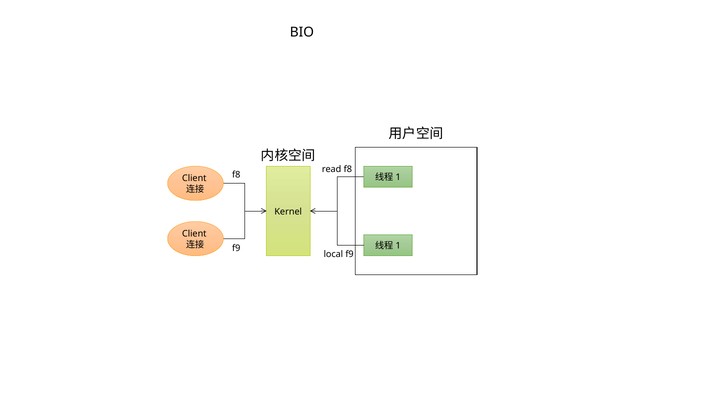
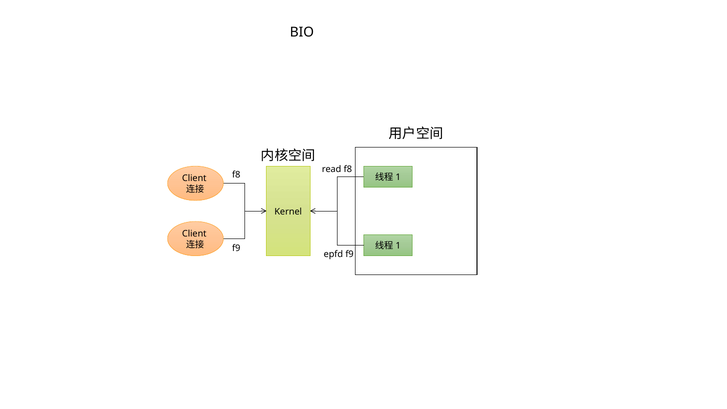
local: local -> epfd
